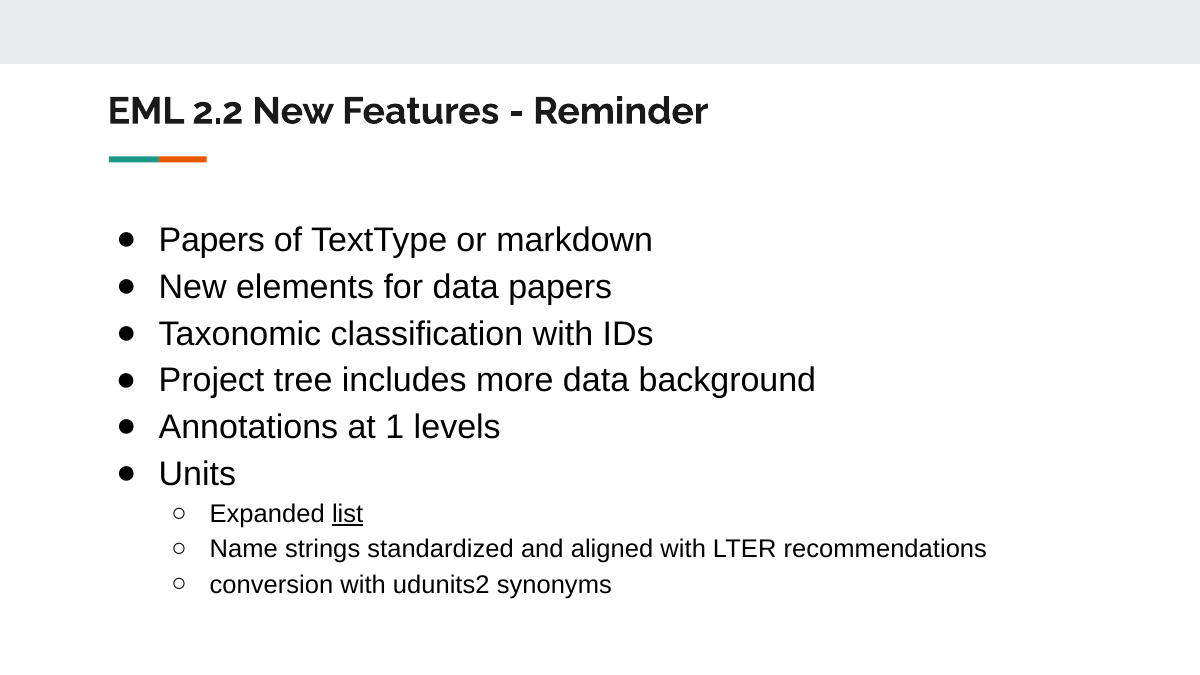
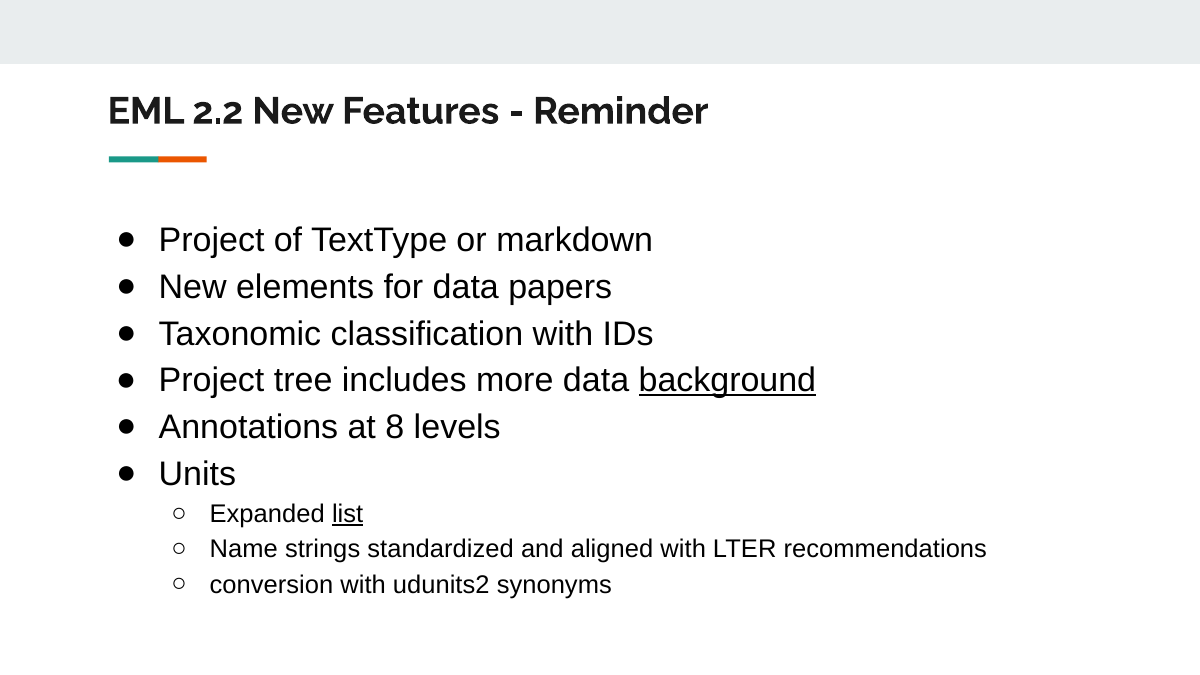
Papers at (212, 240): Papers -> Project
background underline: none -> present
1: 1 -> 8
